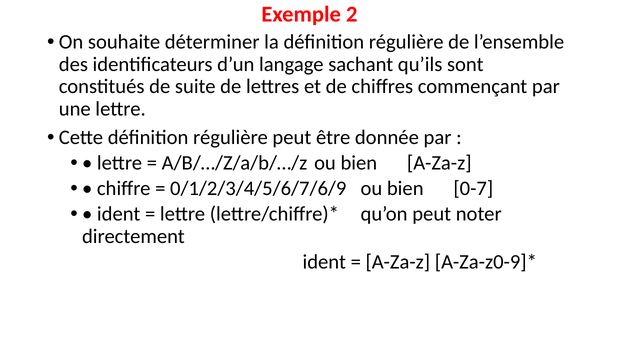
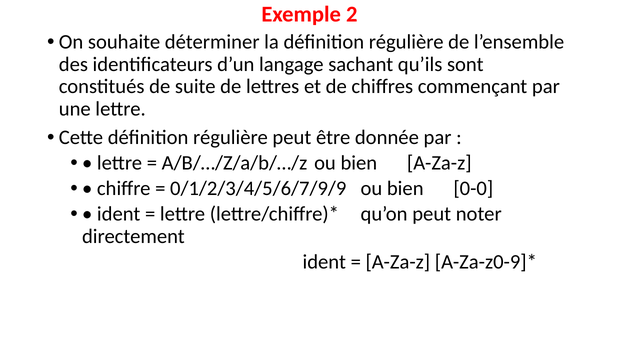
0/1/2/3/4/5/6/7/6/9: 0/1/2/3/4/5/6/7/6/9 -> 0/1/2/3/4/5/6/7/9/9
0-7: 0-7 -> 0-0
